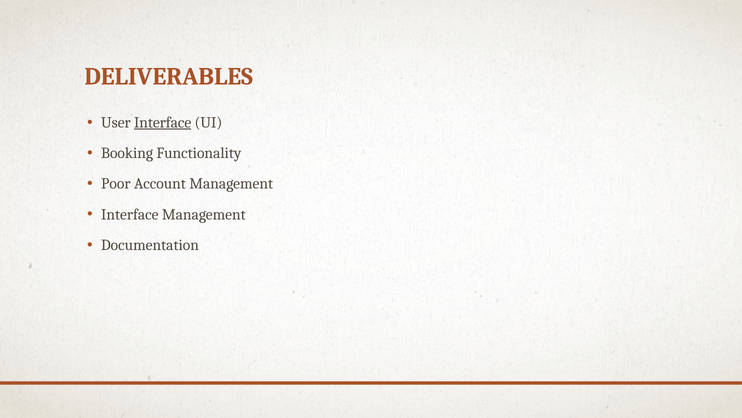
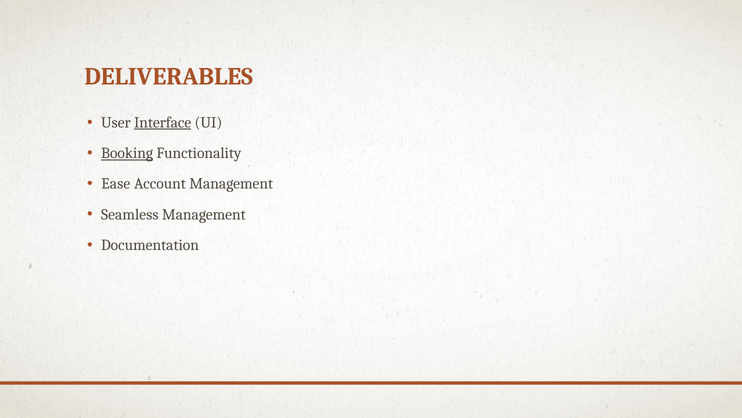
Booking underline: none -> present
Poor: Poor -> Ease
Interface at (130, 214): Interface -> Seamless
